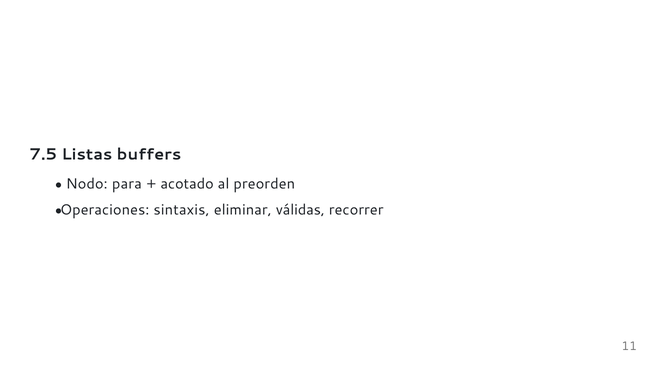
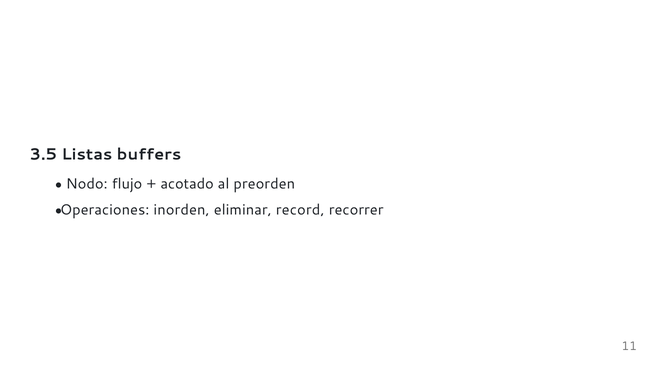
7.5: 7.5 -> 3.5
para: para -> flujo
sintaxis: sintaxis -> inorden
válidas: válidas -> record
